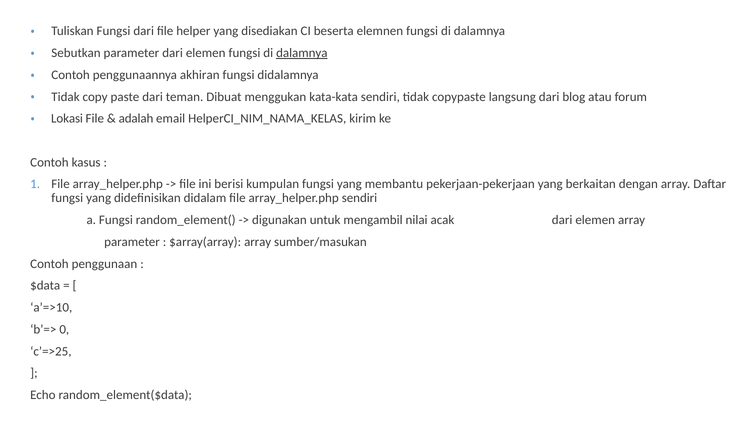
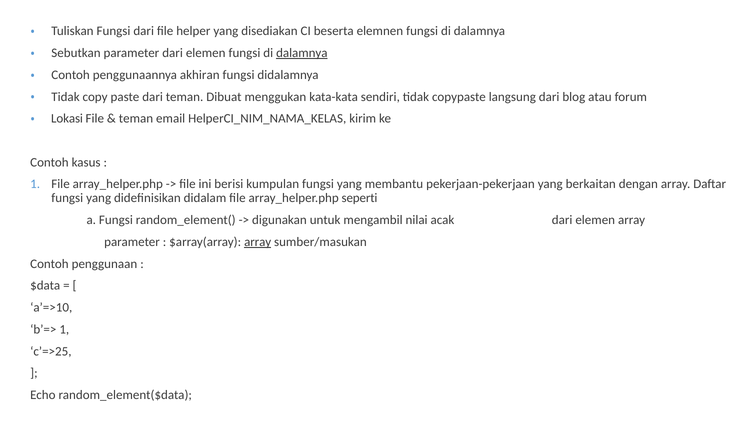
adalah at (136, 119): adalah -> teman
array_helper.php sendiri: sendiri -> seperti
array at (258, 242) underline: none -> present
b’=> 0: 0 -> 1
